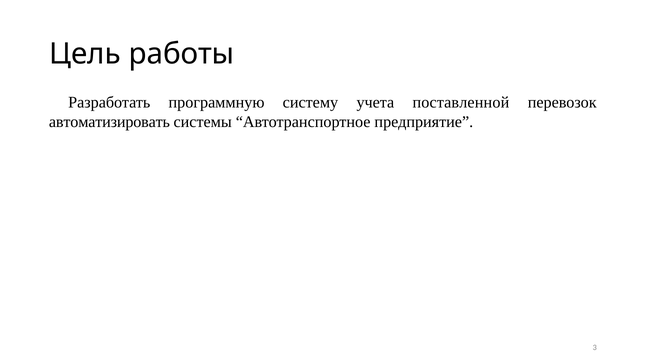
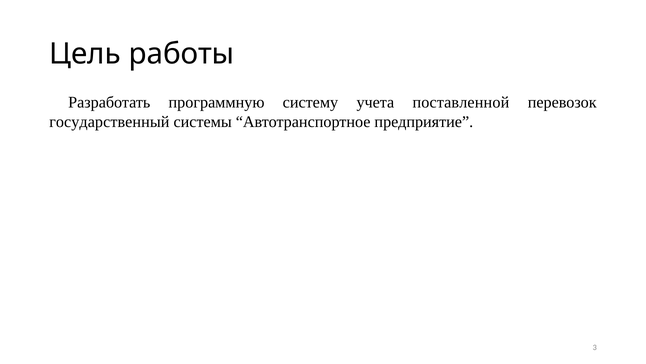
автоматизировать: автоматизировать -> государственный
